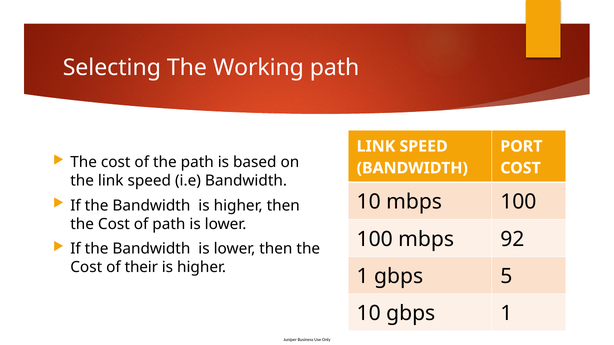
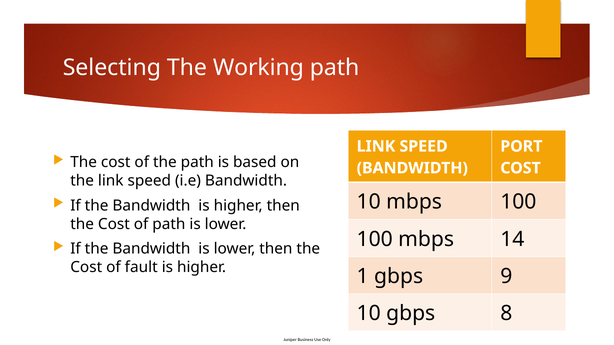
92: 92 -> 14
their: their -> fault
5: 5 -> 9
gbps 1: 1 -> 8
